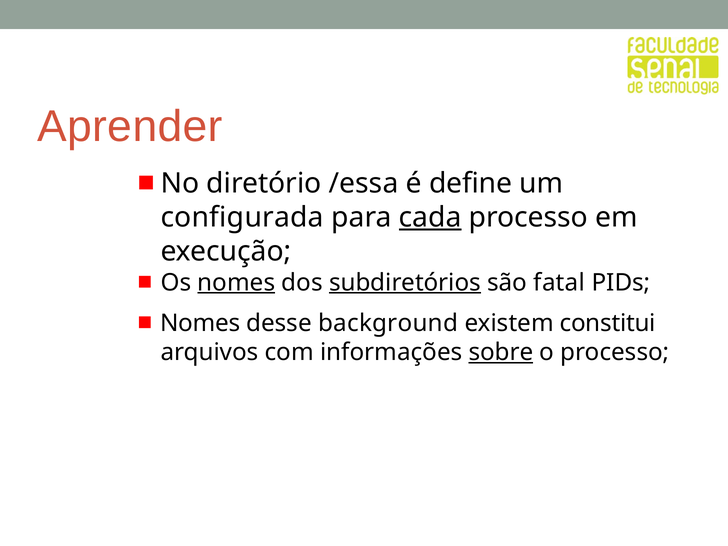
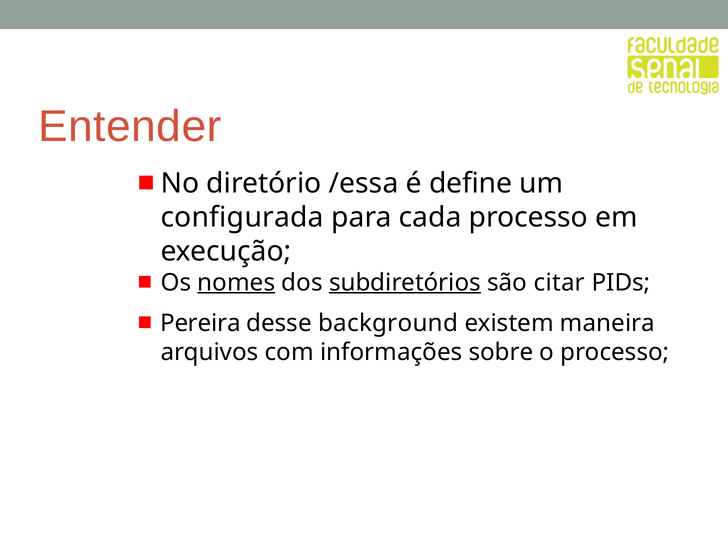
Aprender: Aprender -> Entender
cada underline: present -> none
fatal: fatal -> citar
Nomes at (200, 323): Nomes -> Pereira
constitui: constitui -> maneira
sobre underline: present -> none
